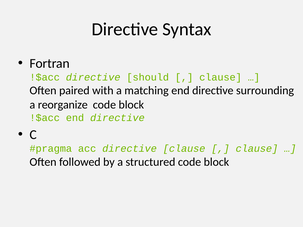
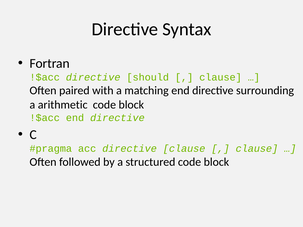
reorganize: reorganize -> arithmetic
